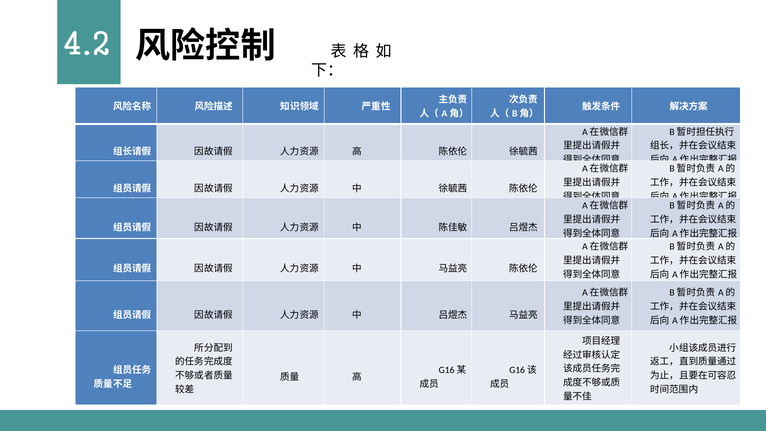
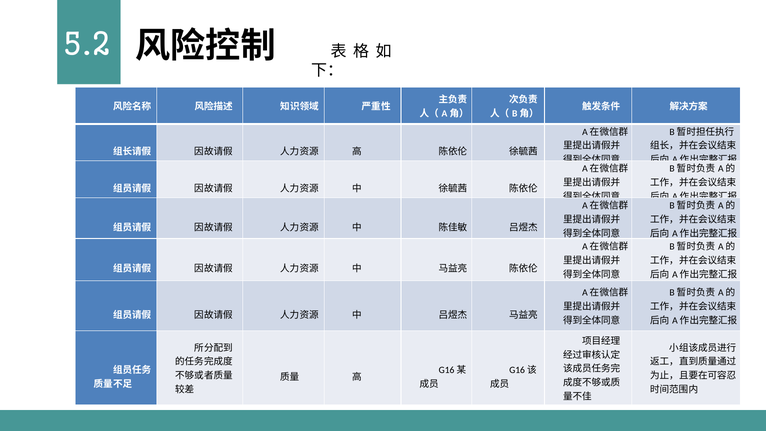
4.2: 4.2 -> 5.2
